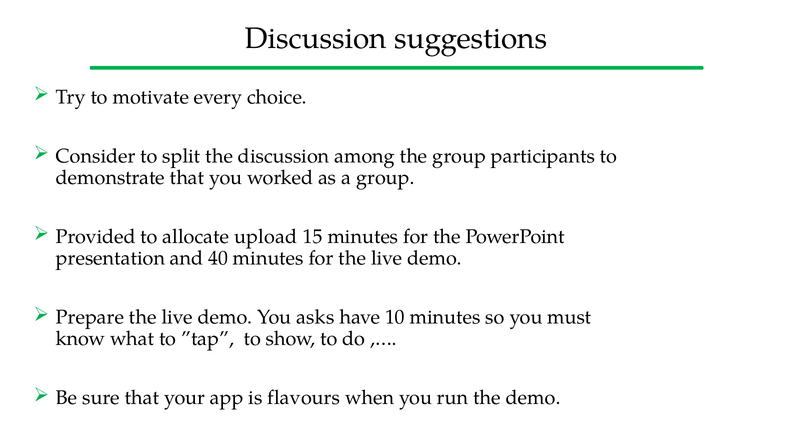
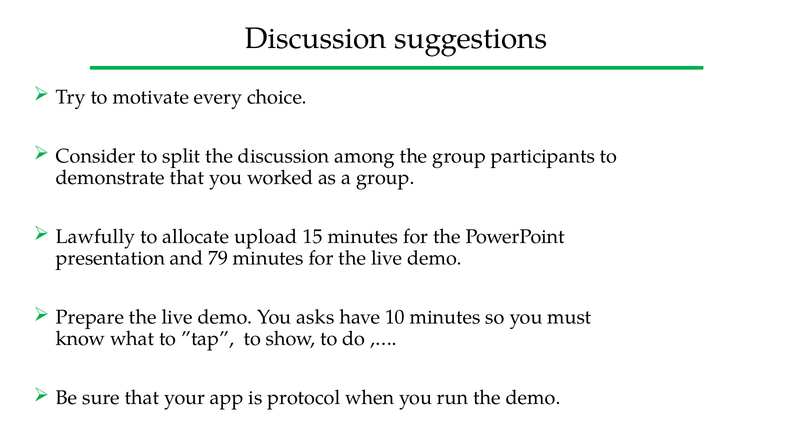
Provided: Provided -> Lawfully
40: 40 -> 79
flavours: flavours -> protocol
